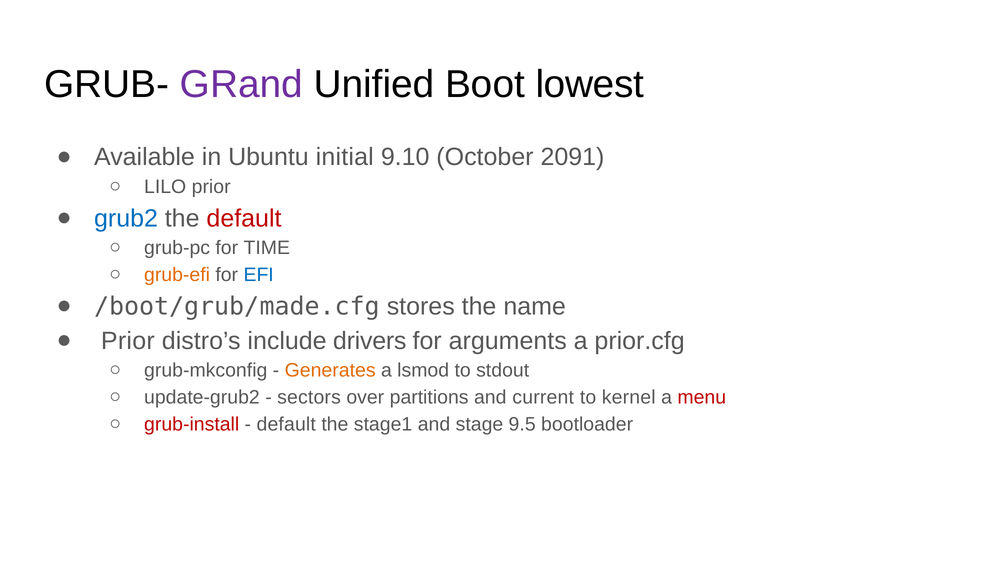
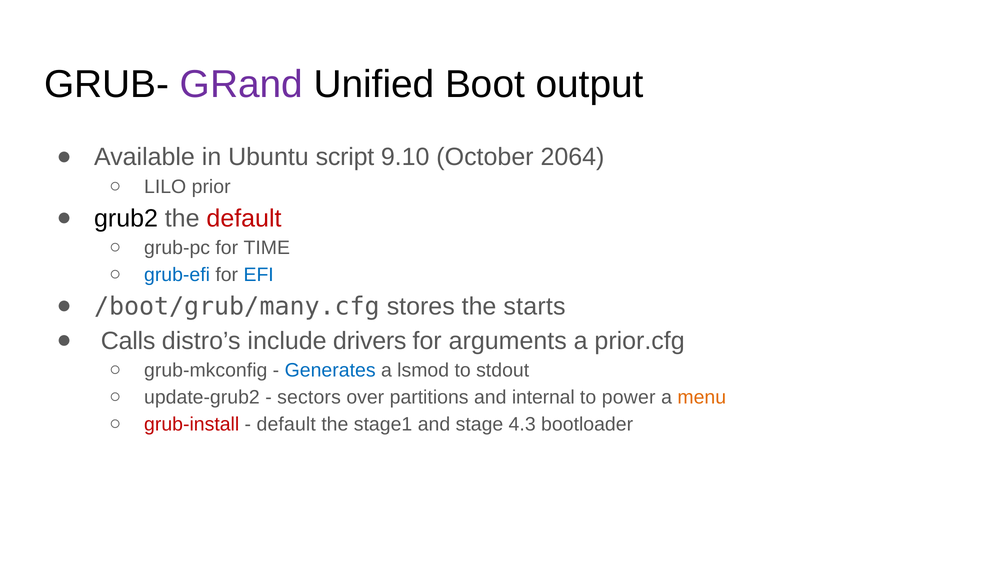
lowest: lowest -> output
initial: initial -> script
2091: 2091 -> 2064
grub2 colour: blue -> black
grub-efi colour: orange -> blue
/boot/grub/made.cfg: /boot/grub/made.cfg -> /boot/grub/many.cfg
name: name -> starts
Prior at (128, 341): Prior -> Calls
Generates colour: orange -> blue
current: current -> internal
kernel: kernel -> power
menu colour: red -> orange
9.5: 9.5 -> 4.3
